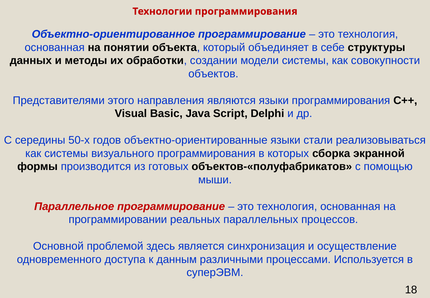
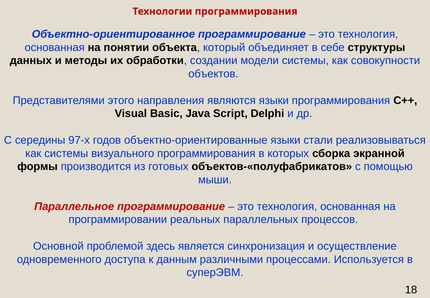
50-х: 50-х -> 97-х
